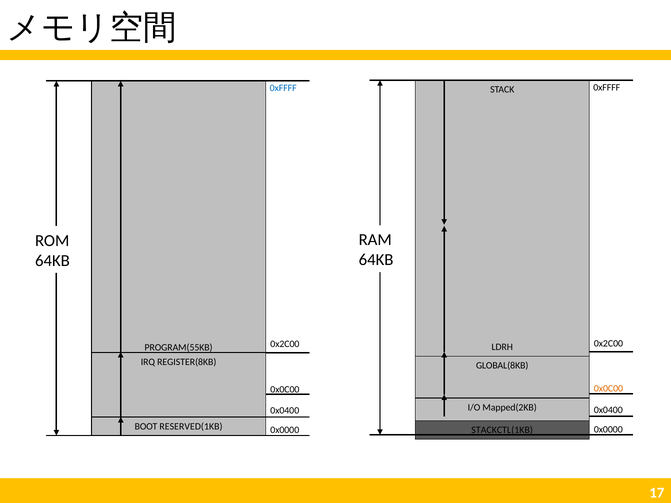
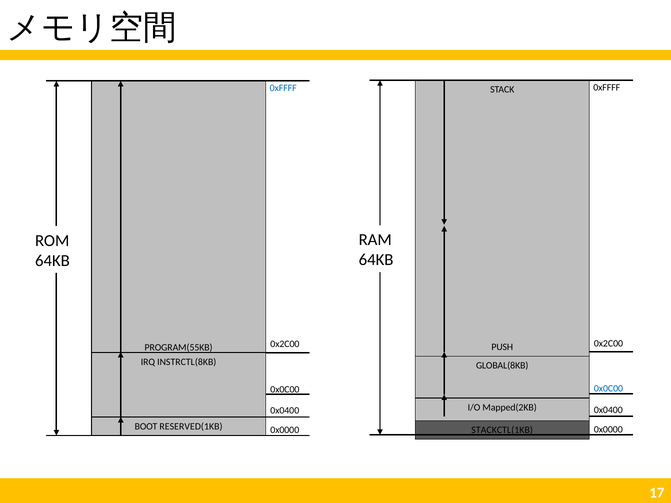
LDRH: LDRH -> PUSH
REGISTER(8KB: REGISTER(8KB -> INSTRCTL(8KB
0x0C00 at (608, 389) colour: orange -> blue
